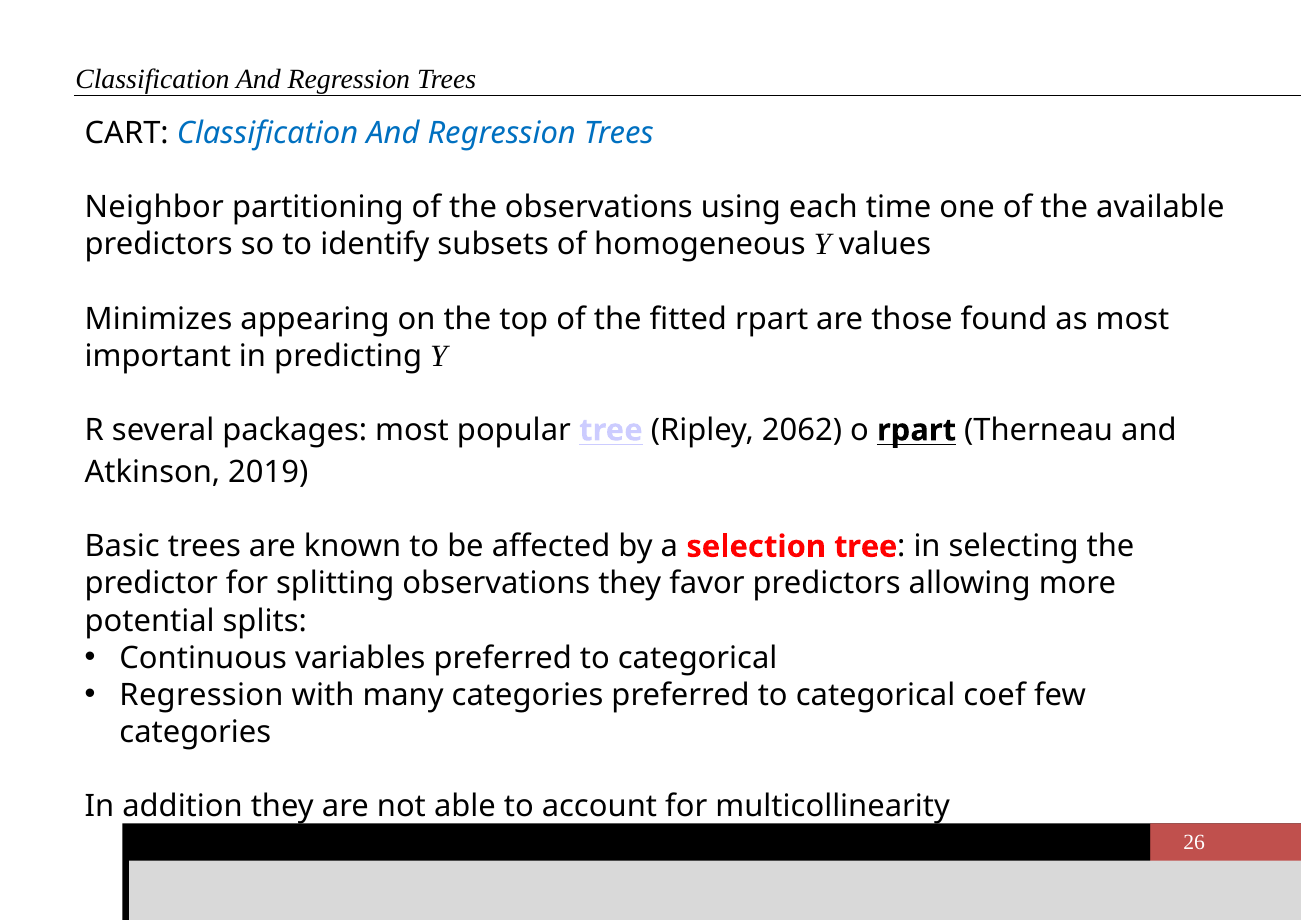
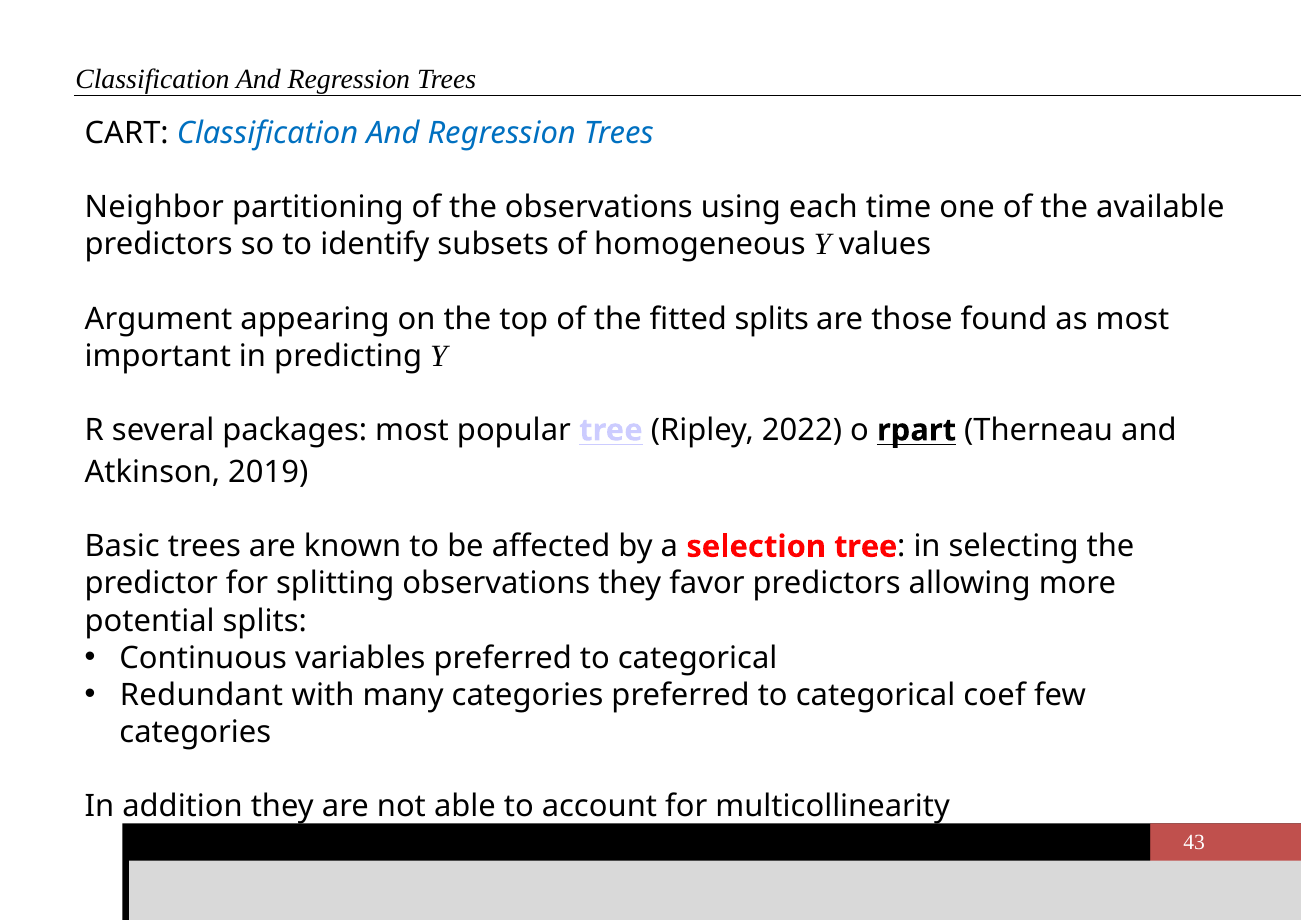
Minimizes: Minimizes -> Argument
fitted rpart: rpart -> splits
2062: 2062 -> 2022
Regression at (201, 695): Regression -> Redundant
26: 26 -> 43
